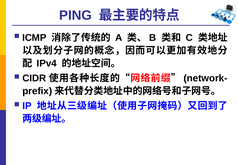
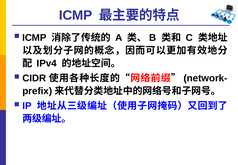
PING at (75, 15): PING -> ICMP
